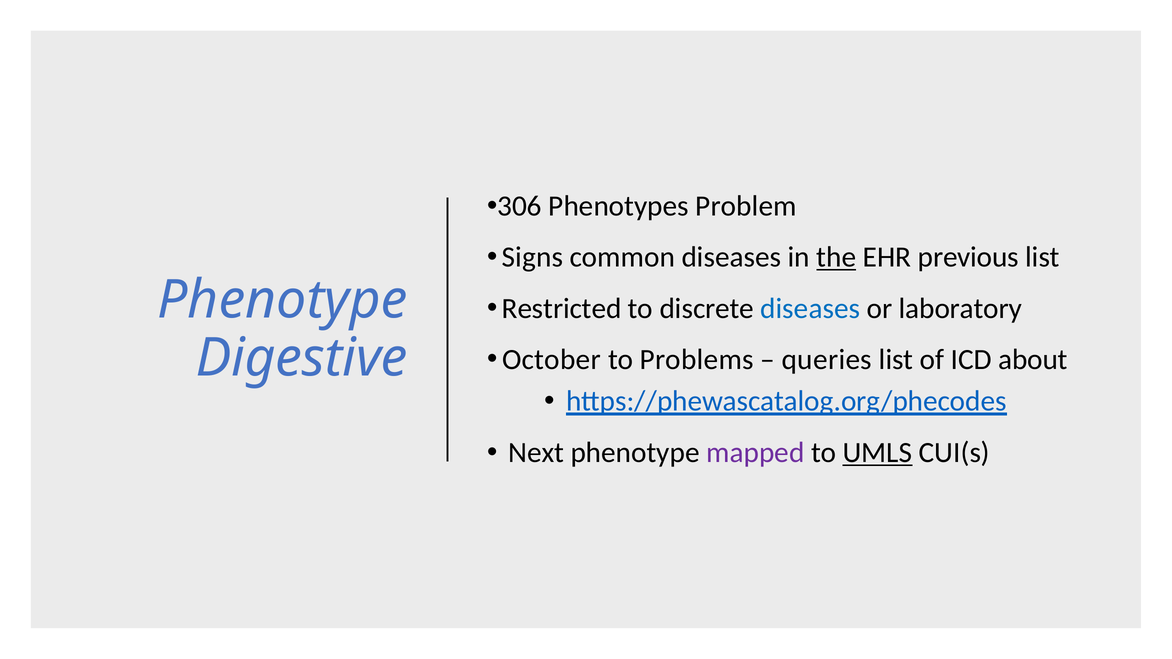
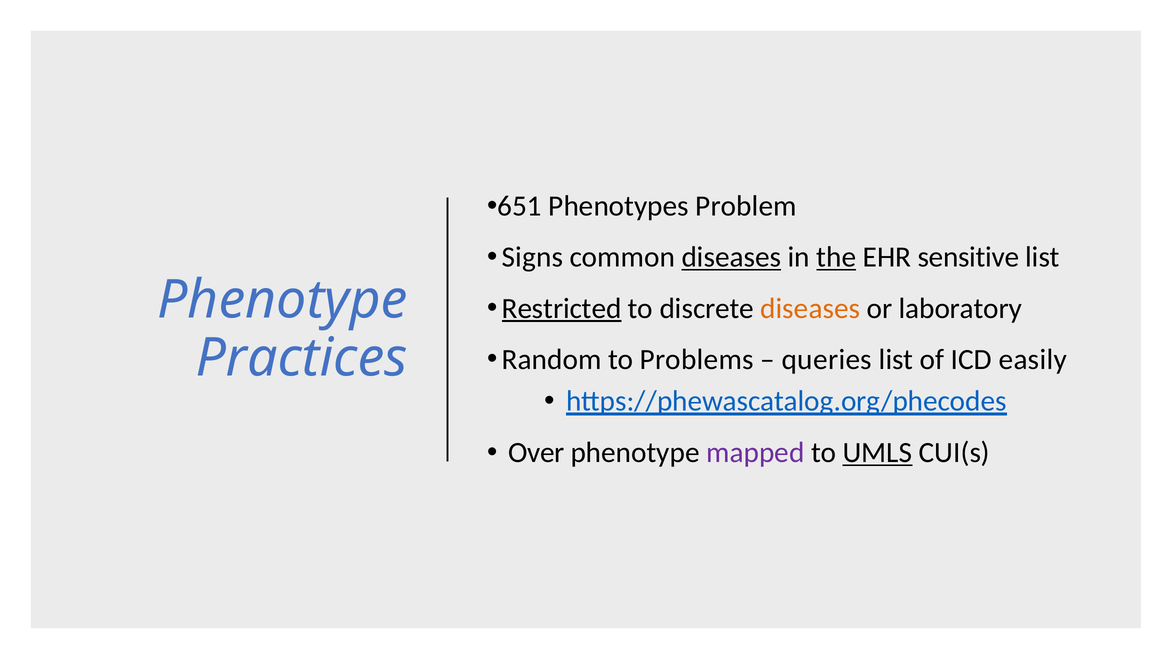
306: 306 -> 651
diseases at (731, 257) underline: none -> present
previous: previous -> sensitive
Restricted underline: none -> present
diseases at (810, 308) colour: blue -> orange
Digestive: Digestive -> Practices
October: October -> Random
about: about -> easily
Next: Next -> Over
